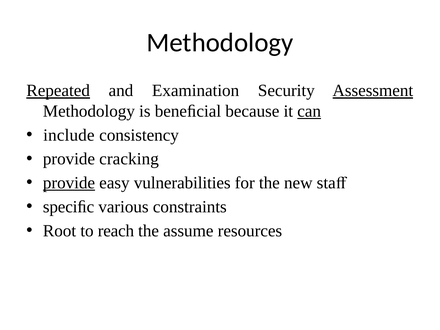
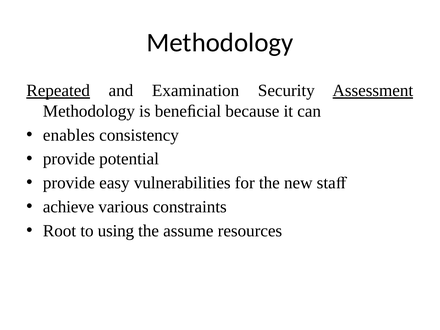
can underline: present -> none
include: include -> enables
cracking: cracking -> potential
provide at (69, 183) underline: present -> none
speciﬁc: speciﬁc -> achieve
reach: reach -> using
